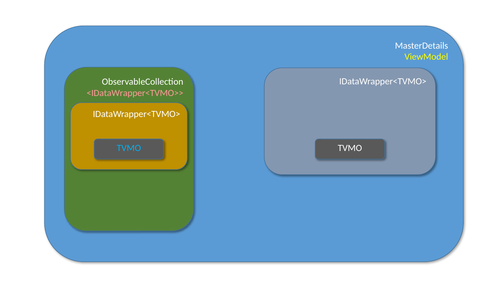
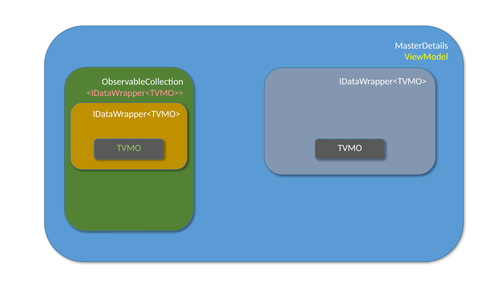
TVMO at (129, 148) colour: light blue -> light green
